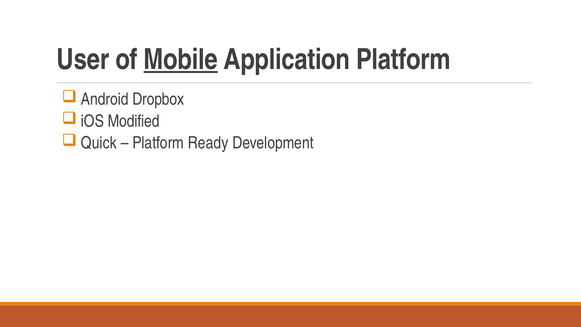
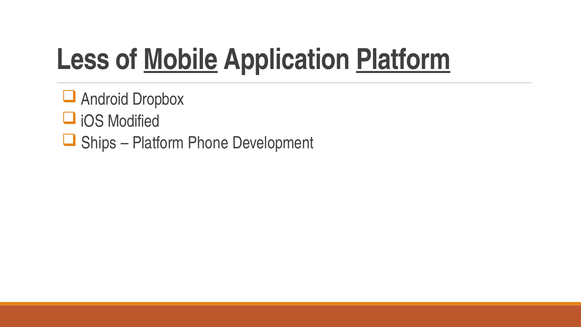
User: User -> Less
Platform at (403, 59) underline: none -> present
Quick: Quick -> Ships
Ready: Ready -> Phone
